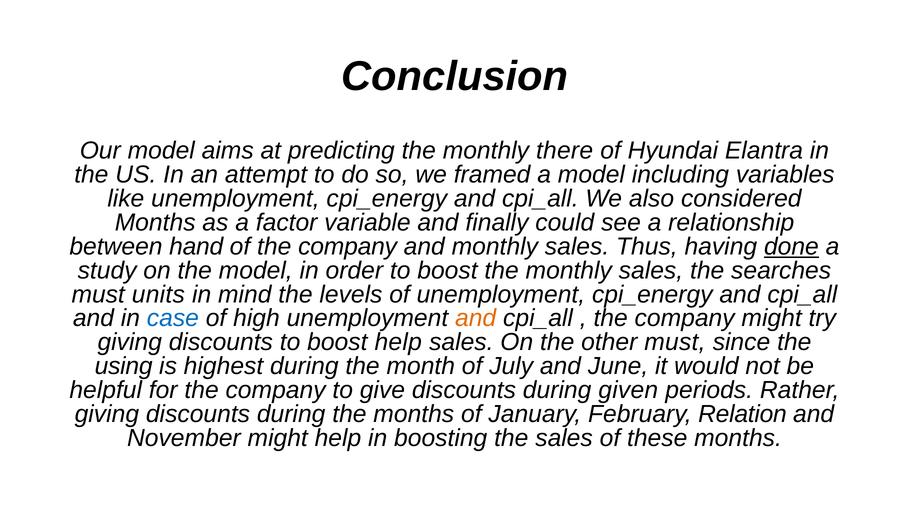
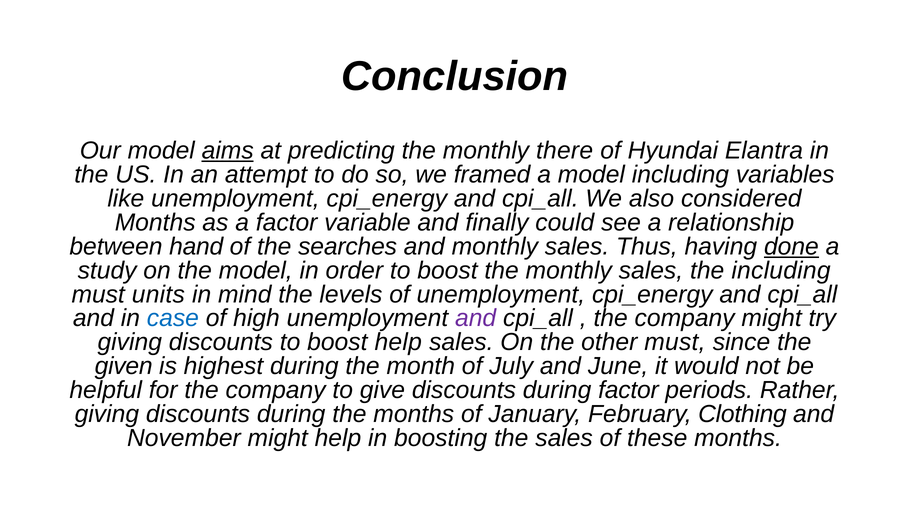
aims underline: none -> present
of the company: company -> searches
the searches: searches -> including
and at (476, 318) colour: orange -> purple
using: using -> given
during given: given -> factor
Relation: Relation -> Clothing
